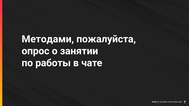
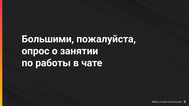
Методами: Методами -> Большими
